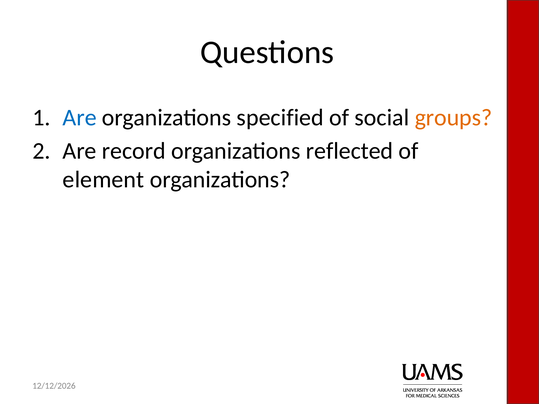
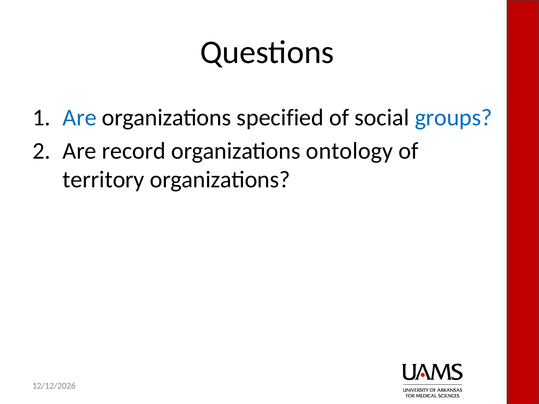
groups colour: orange -> blue
reflected: reflected -> ontology
element: element -> territory
